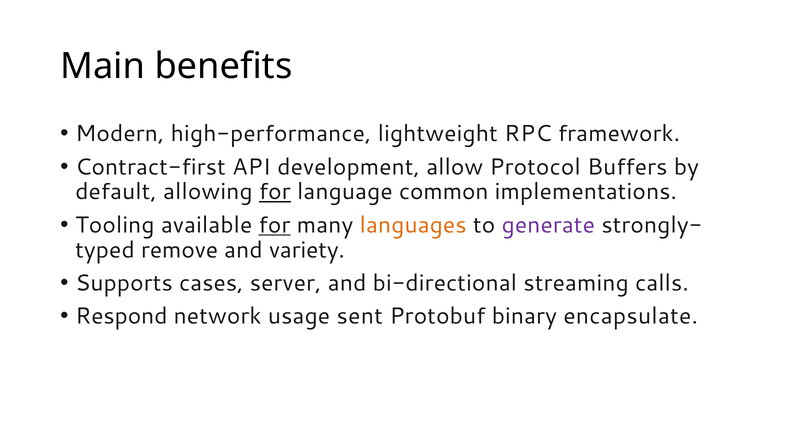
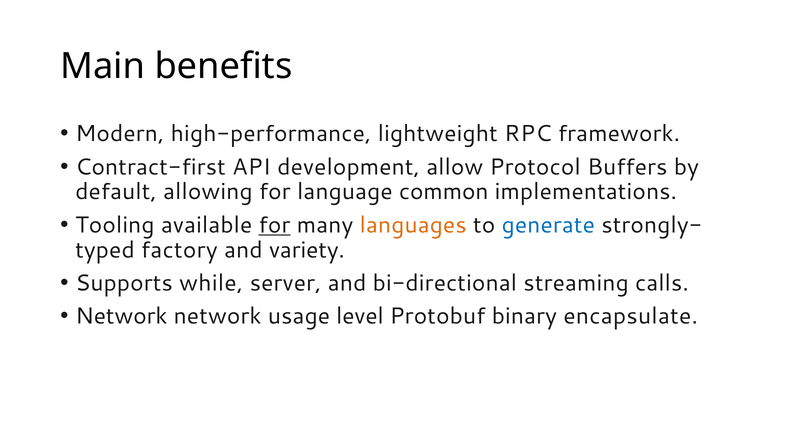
for at (275, 192) underline: present -> none
generate colour: purple -> blue
remove: remove -> factory
cases: cases -> while
Respond at (121, 316): Respond -> Network
sent: sent -> level
